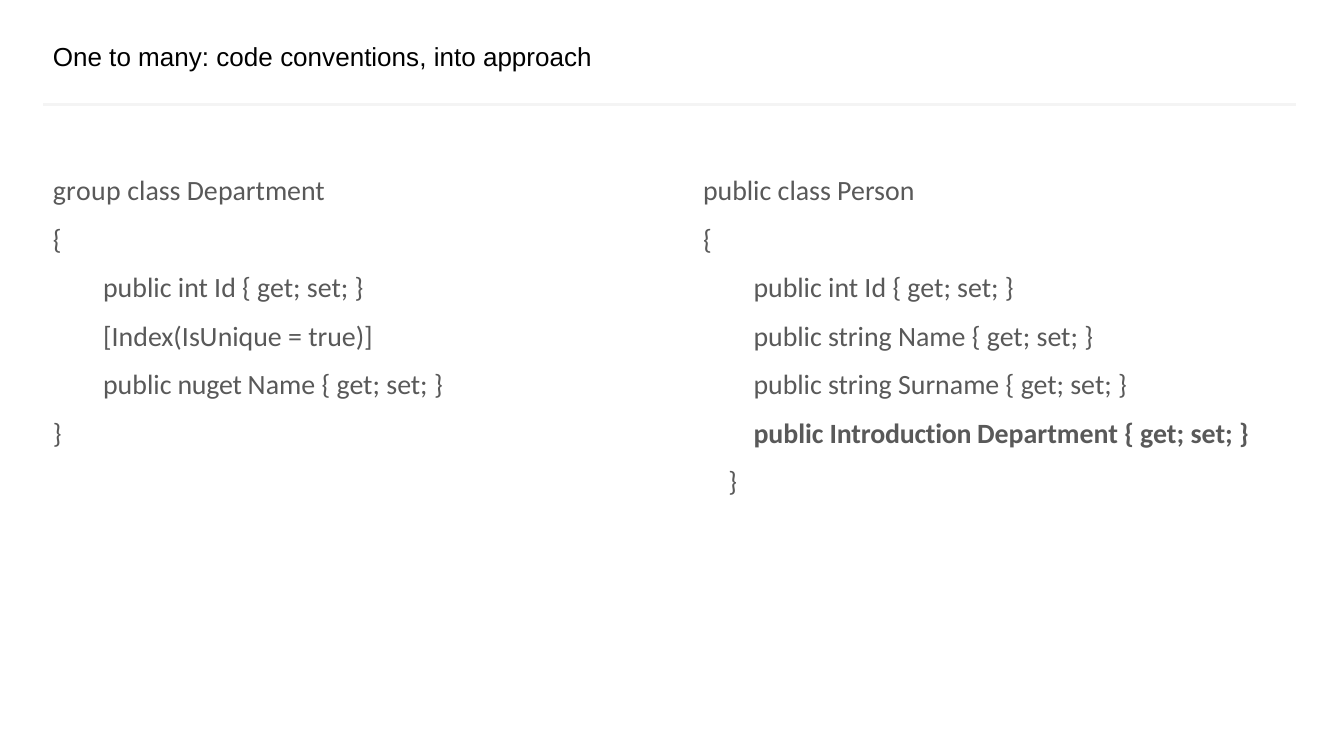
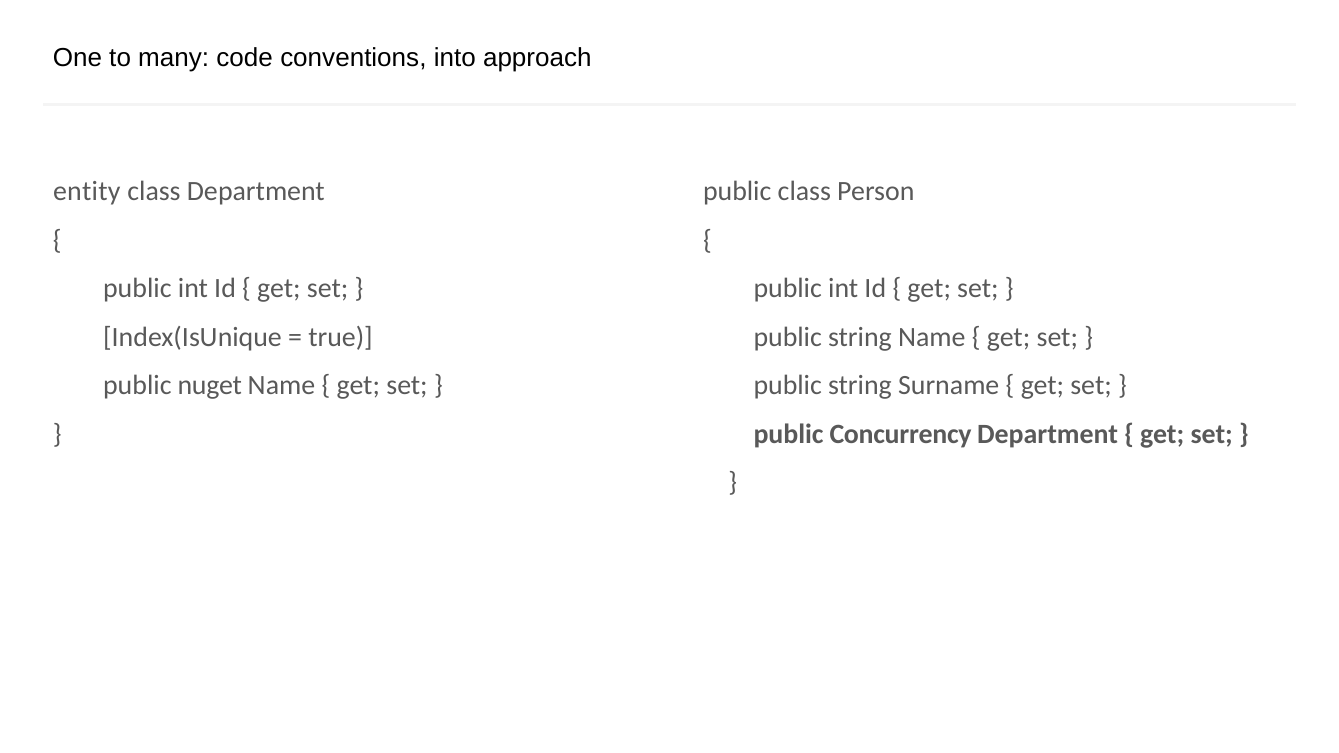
group: group -> entity
Introduction: Introduction -> Concurrency
